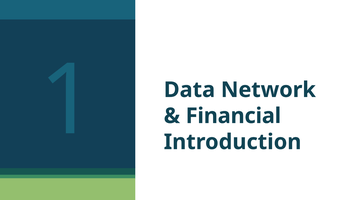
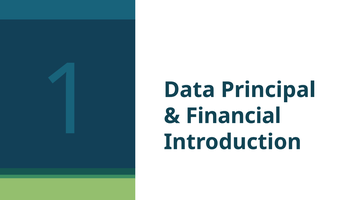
Network: Network -> Principal
